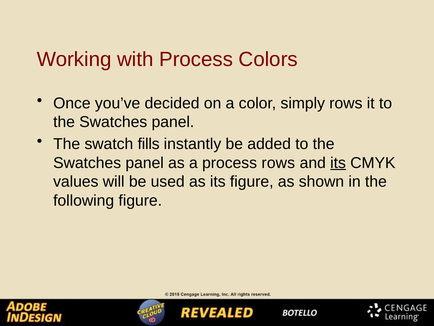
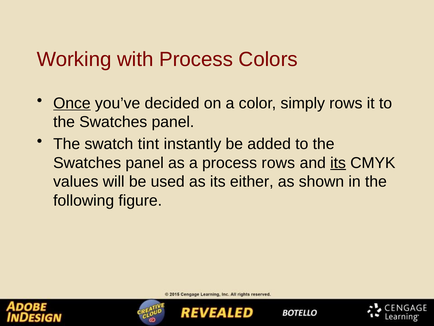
Once underline: none -> present
fills: fills -> tint
its figure: figure -> either
